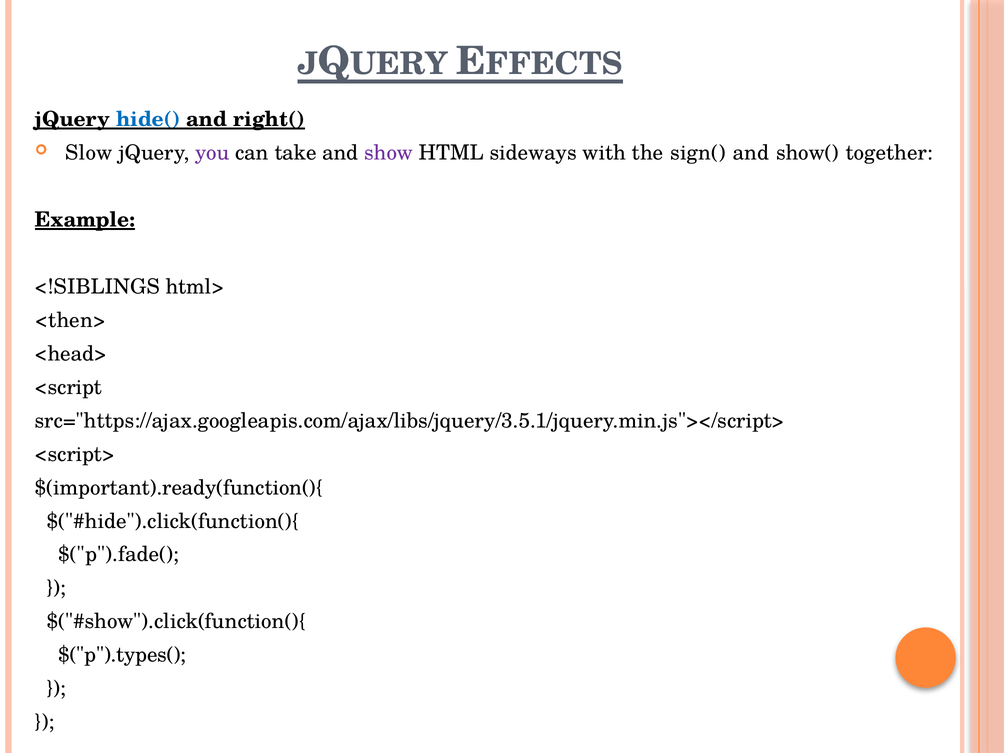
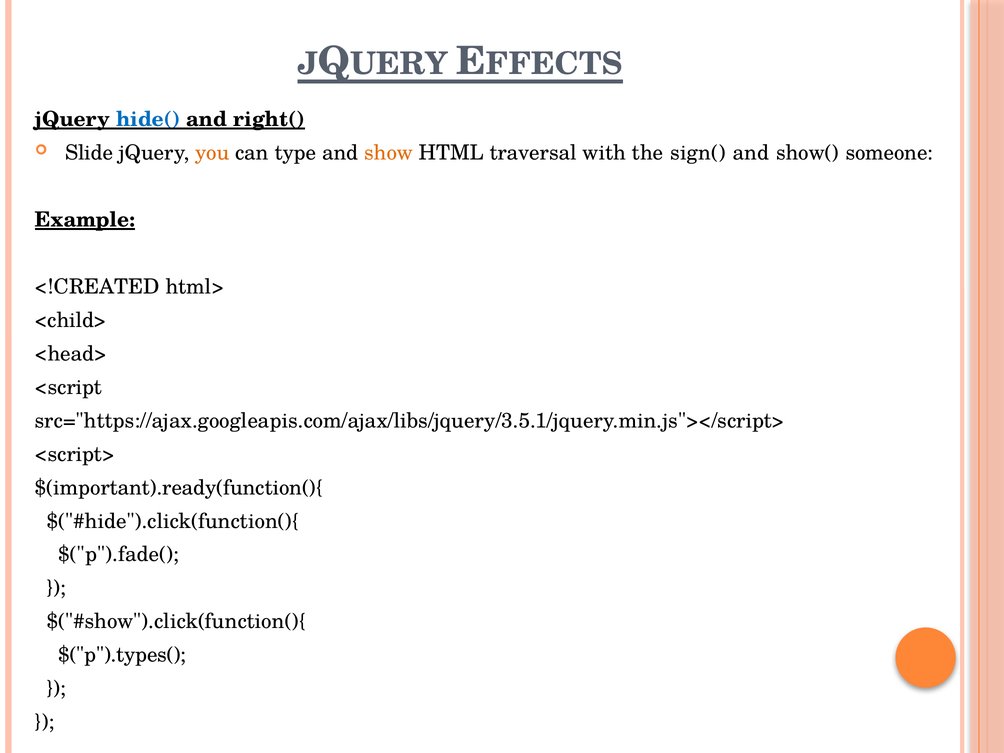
Slow: Slow -> Slide
you colour: purple -> orange
take: take -> type
show colour: purple -> orange
sideways: sideways -> traversal
together: together -> someone
<!SIBLINGS: <!SIBLINGS -> <!CREATED
<then>: <then> -> <child>
